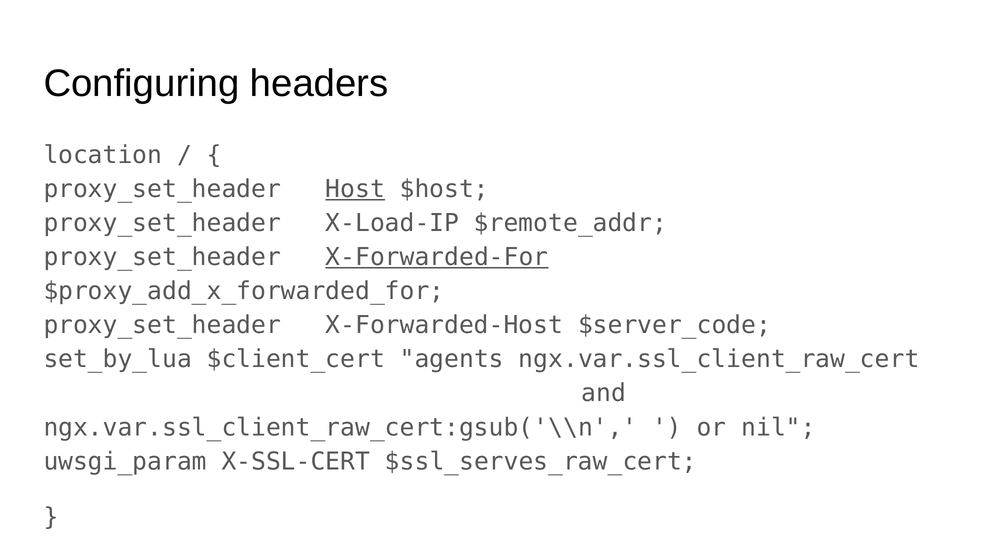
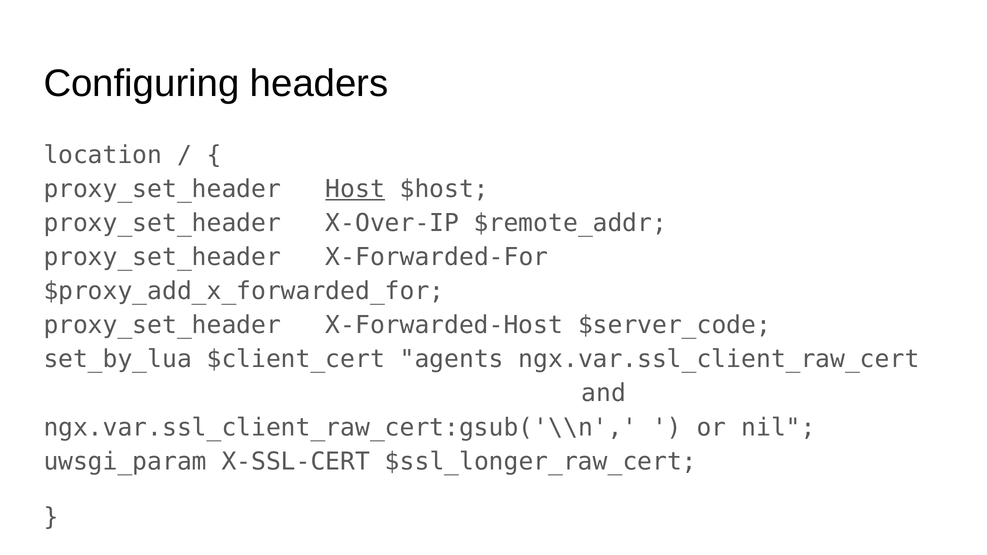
X-Load-IP: X-Load-IP -> X-Over-IP
X-Forwarded-For underline: present -> none
$ssl_serves_raw_cert: $ssl_serves_raw_cert -> $ssl_longer_raw_cert
